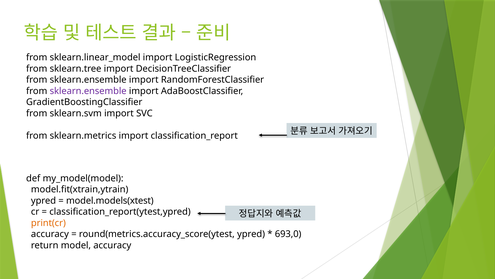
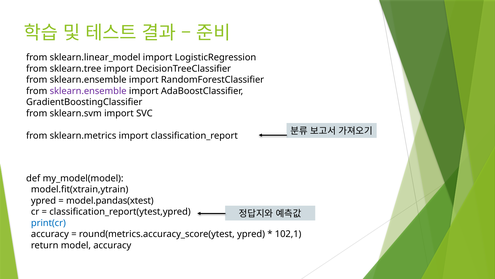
model.models(xtest: model.models(xtest -> model.pandas(xtest
print(cr colour: orange -> blue
693,0: 693,0 -> 102,1
